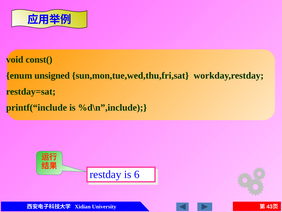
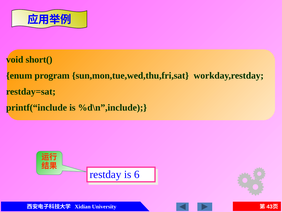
const(: const( -> short(
unsigned: unsigned -> program
